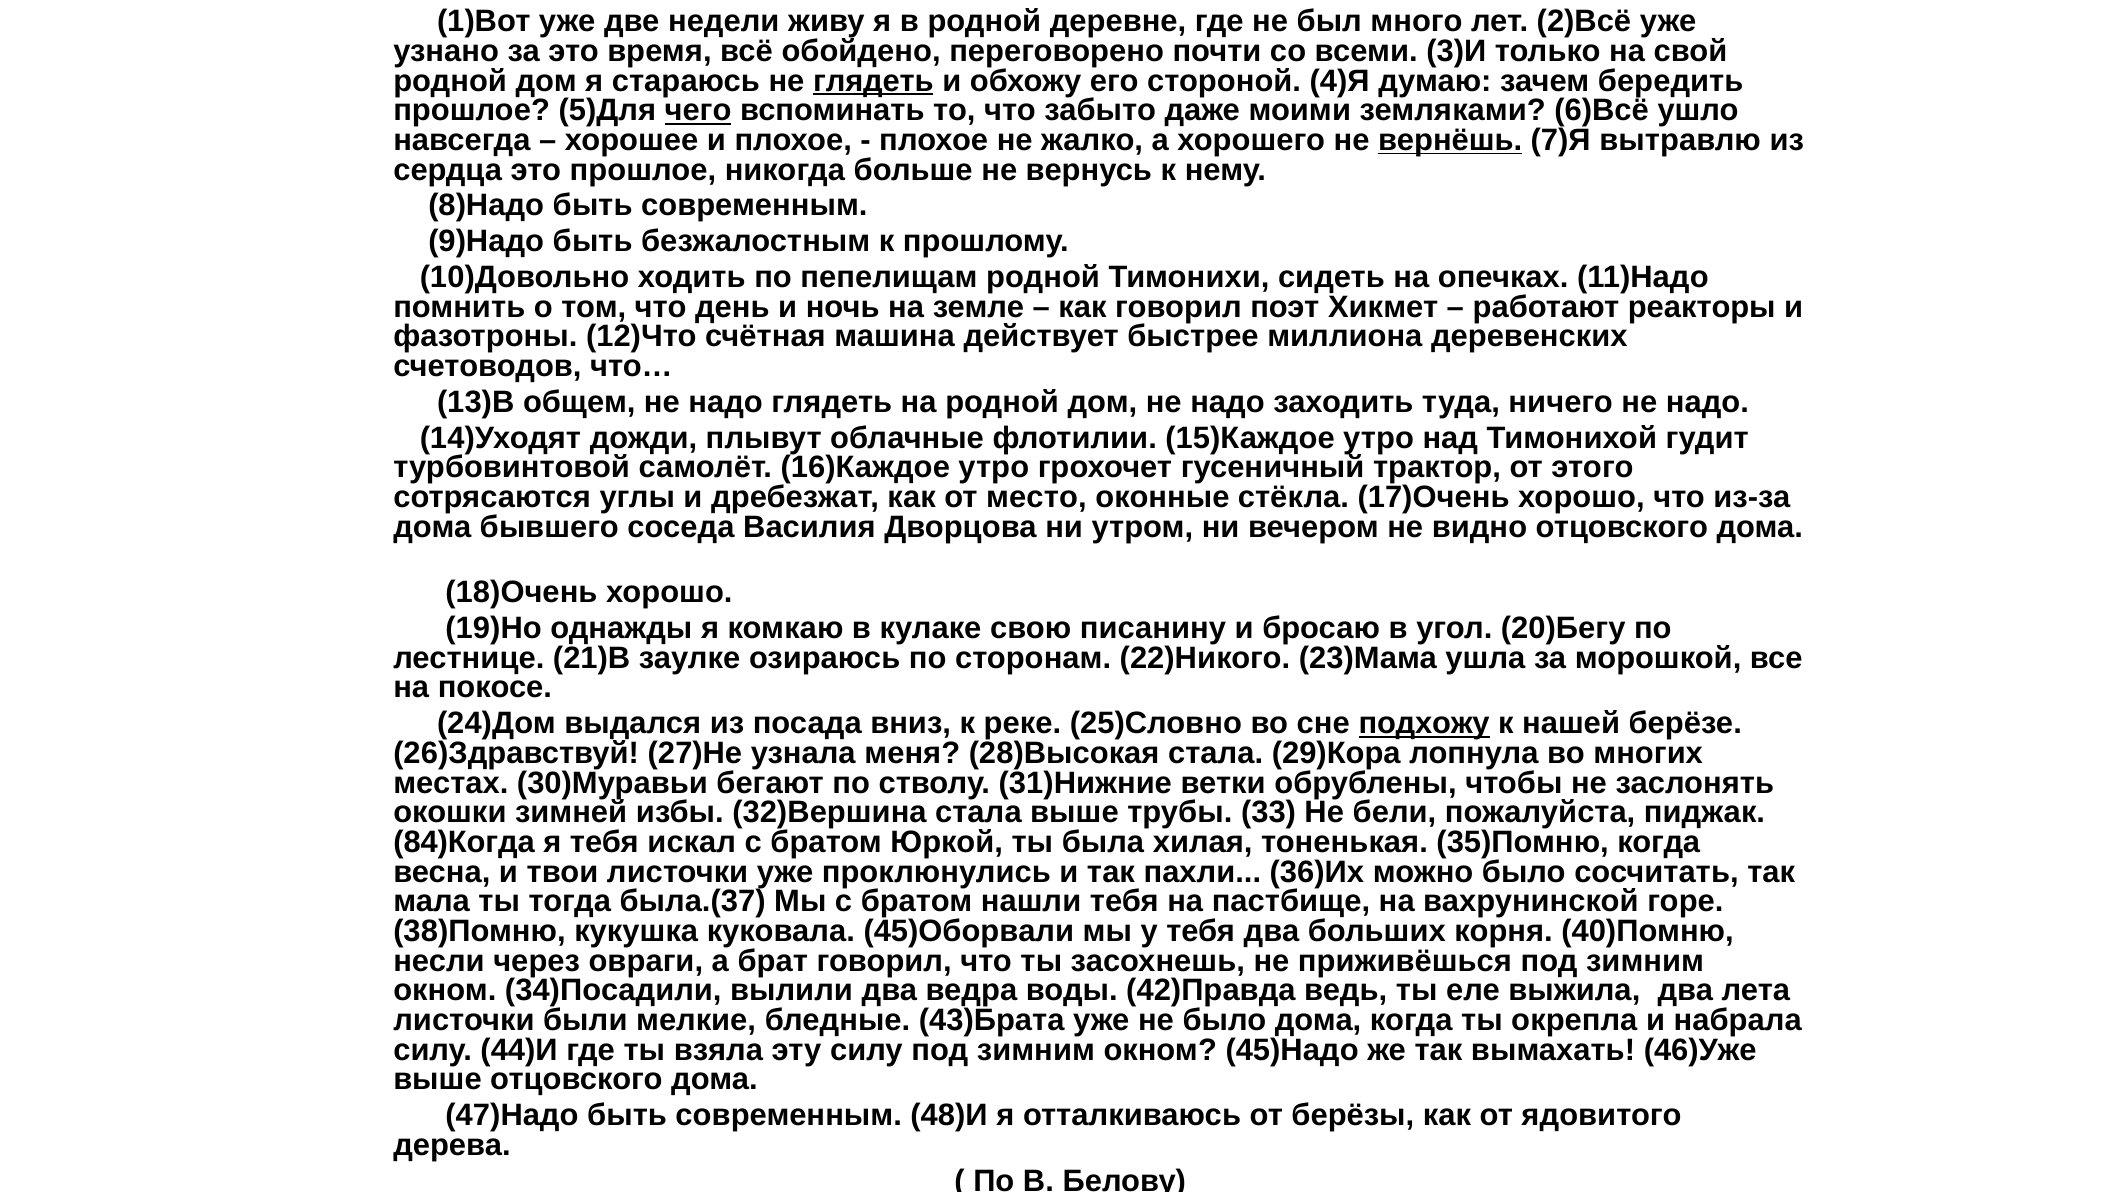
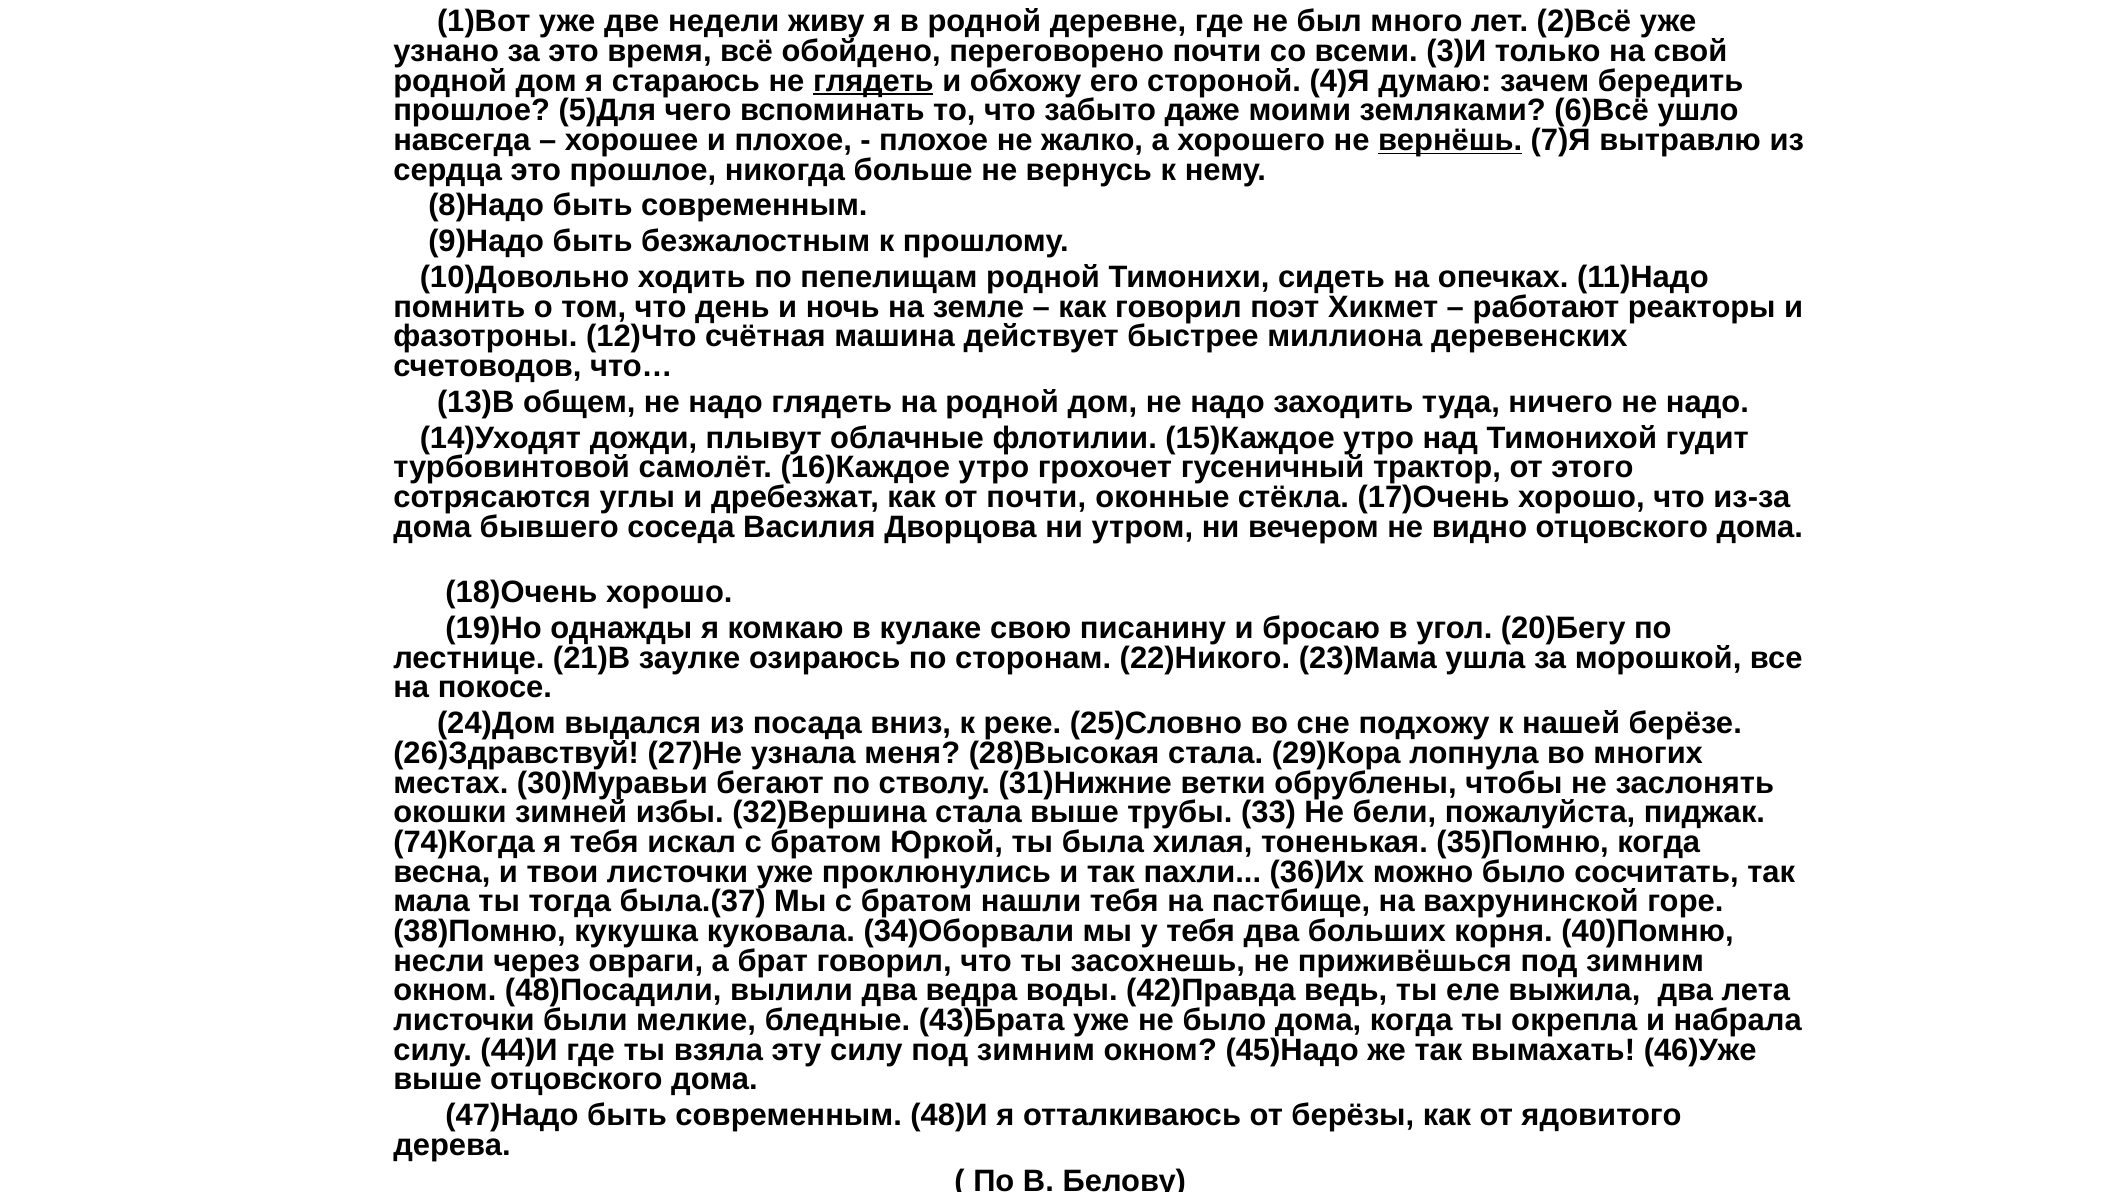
чего underline: present -> none
от место: место -> почти
подхожу underline: present -> none
84)Когда: 84)Когда -> 74)Когда
45)Оборвали: 45)Оборвали -> 34)Оборвали
34)Посадили: 34)Посадили -> 48)Посадили
